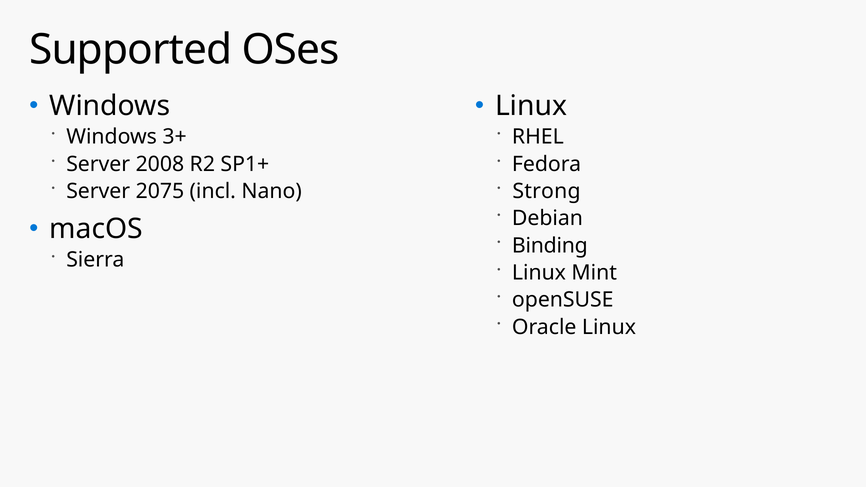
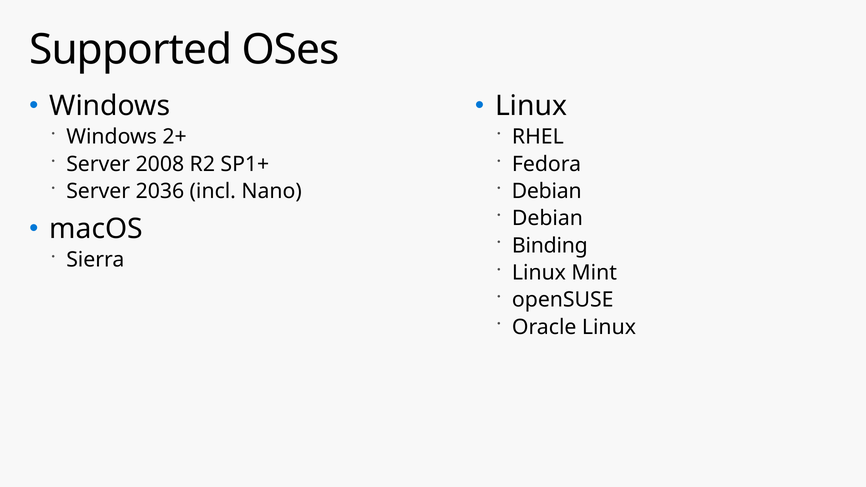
3+: 3+ -> 2+
2075: 2075 -> 2036
Strong at (546, 191): Strong -> Debian
